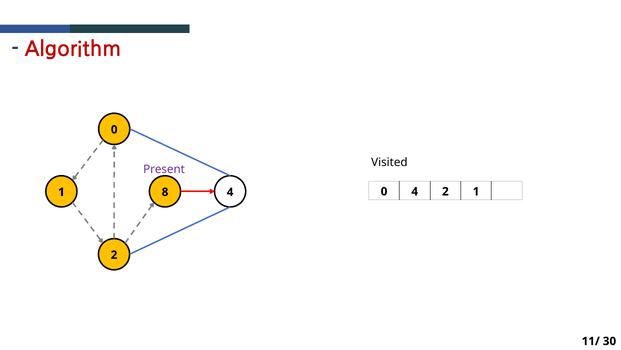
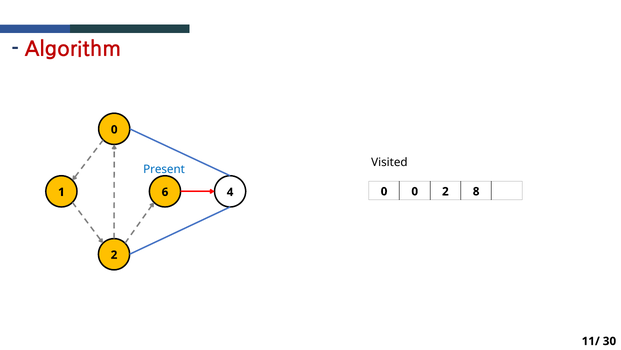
Present colour: purple -> blue
4 at (415, 191): 4 -> 0
2 1: 1 -> 8
8: 8 -> 6
